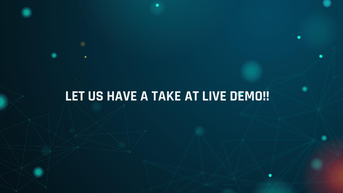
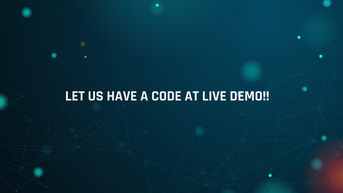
TAKE: TAKE -> CODE
